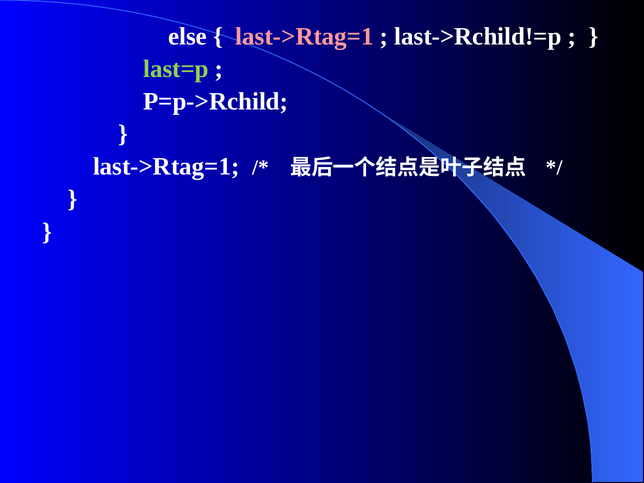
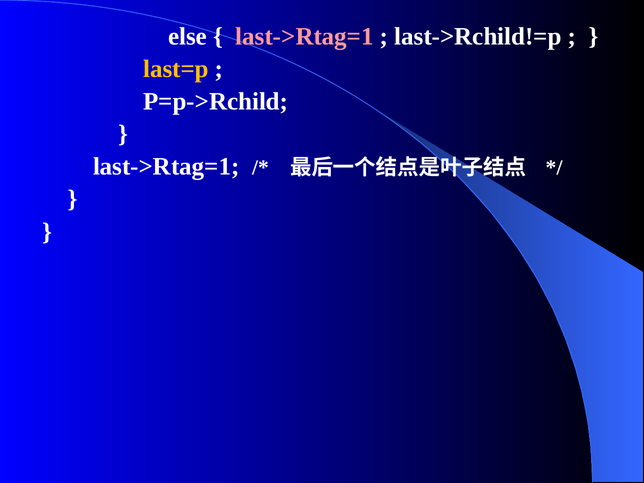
last=p colour: light green -> yellow
